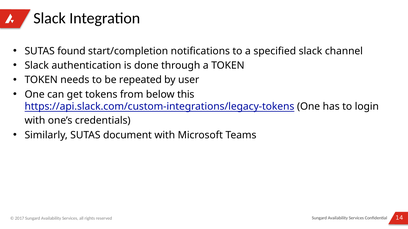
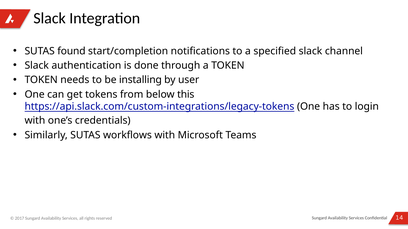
repeated: repeated -> installing
document: document -> workflows
